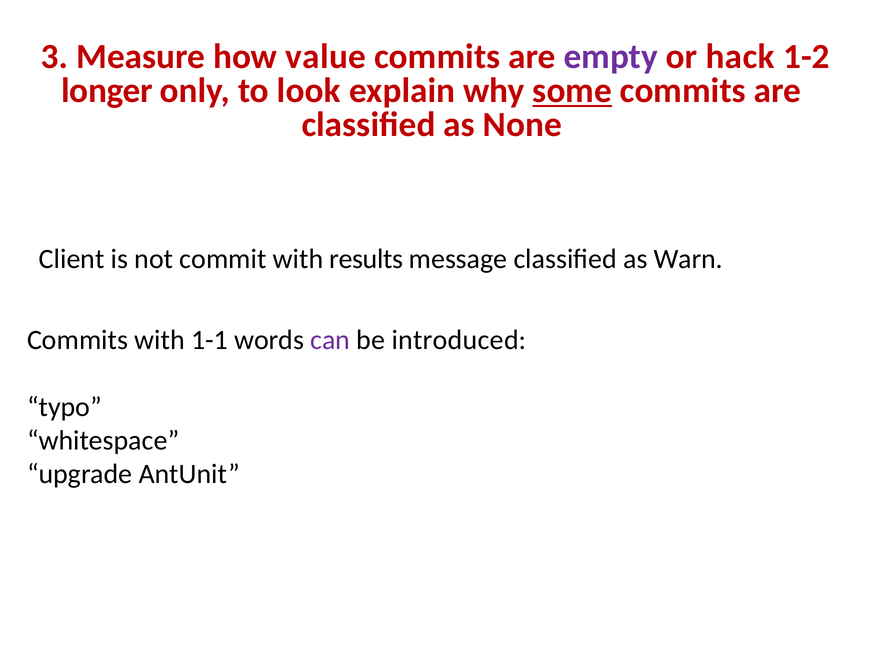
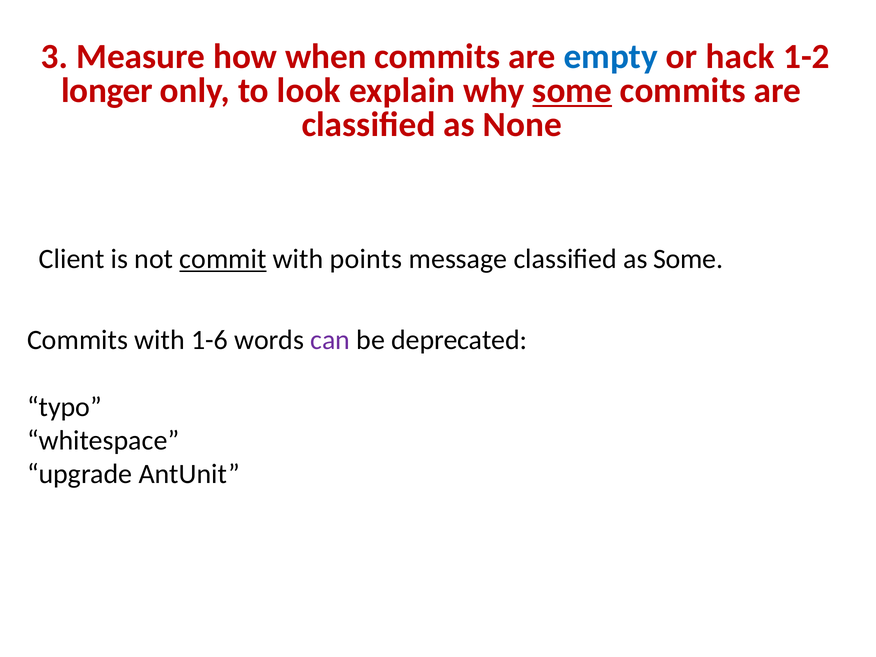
value: value -> when
empty colour: purple -> blue
commit underline: none -> present
results: results -> points
as Warn: Warn -> Some
1-1: 1-1 -> 1-6
introduced: introduced -> deprecated
